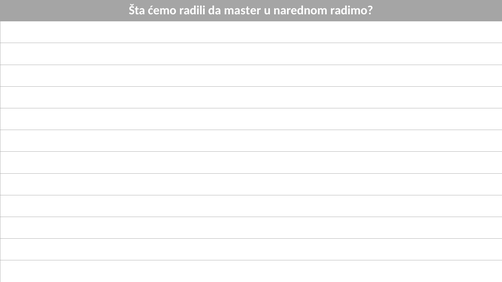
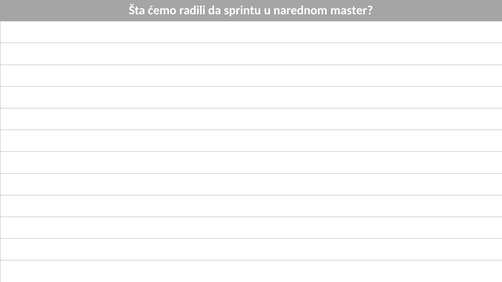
master: master -> sprintu
radimo: radimo -> master
